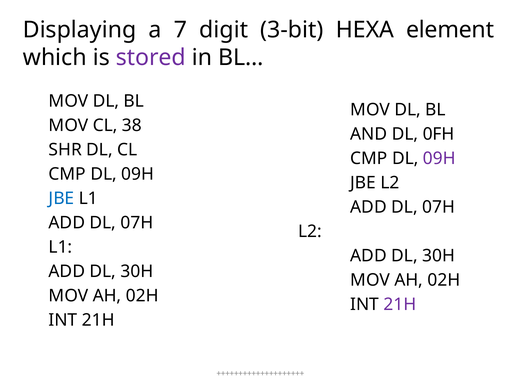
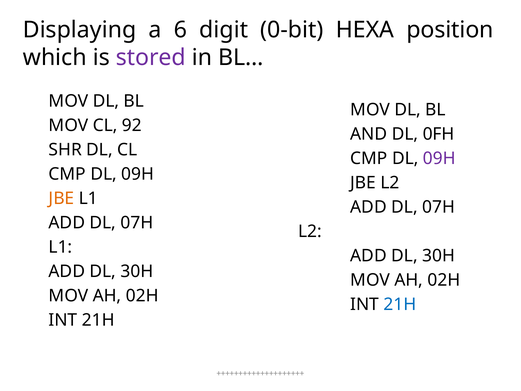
7: 7 -> 6
3-bit: 3-bit -> 0-bit
element: element -> position
38: 38 -> 92
JBE at (61, 198) colour: blue -> orange
21H at (400, 304) colour: purple -> blue
